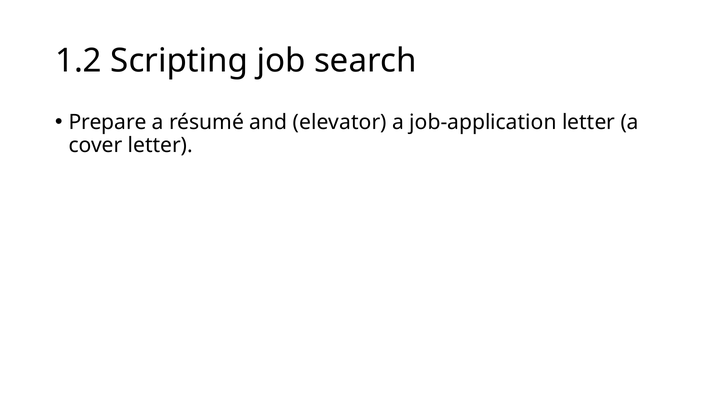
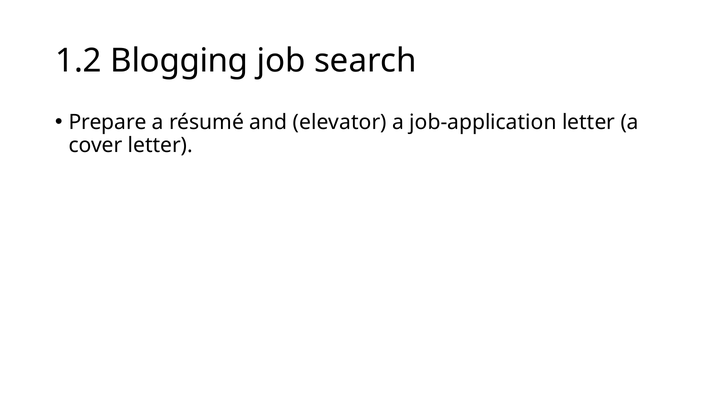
Scripting: Scripting -> Blogging
